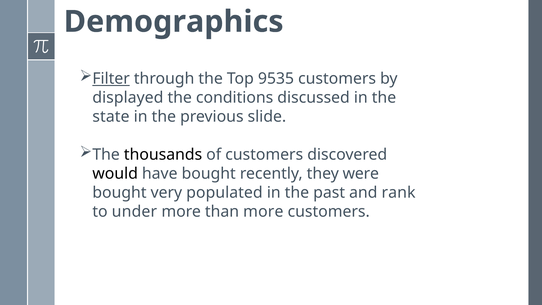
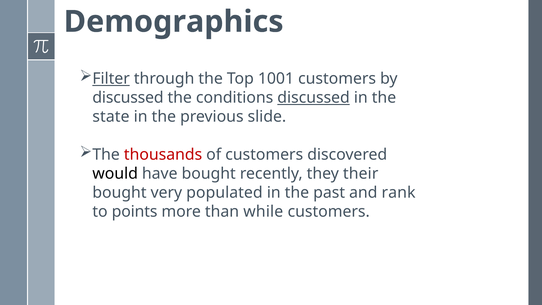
9535: 9535 -> 1001
displayed at (128, 98): displayed -> discussed
discussed at (314, 98) underline: none -> present
thousands colour: black -> red
were: were -> their
under: under -> points
than more: more -> while
